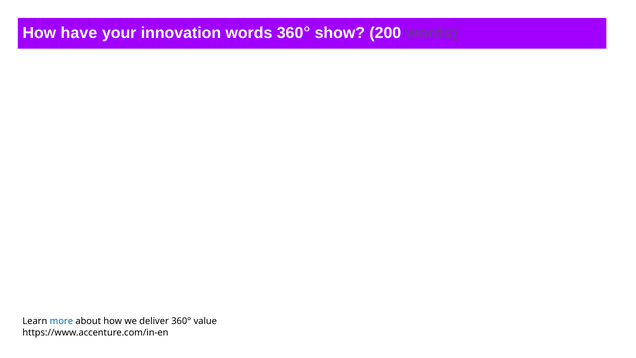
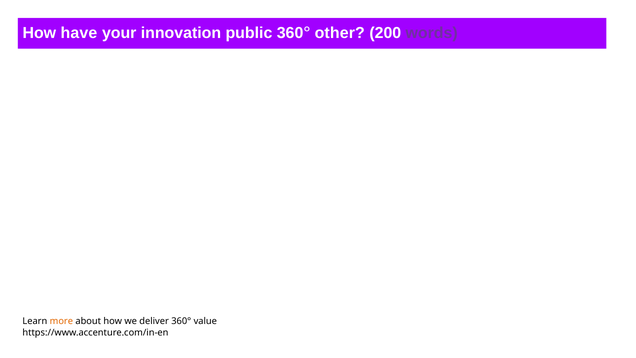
innovation words: words -> public
show: show -> other
more colour: blue -> orange
